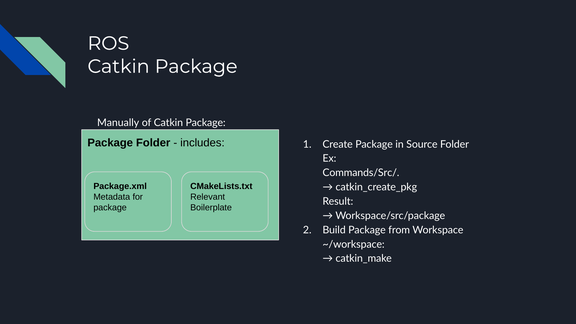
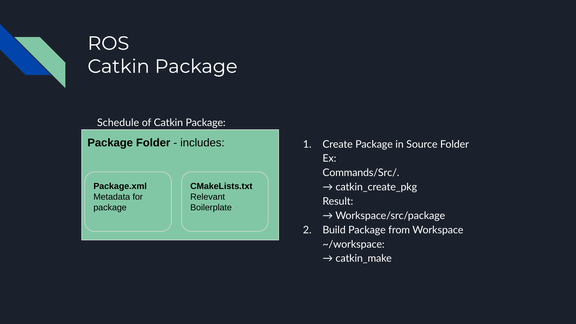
Manually: Manually -> Schedule
